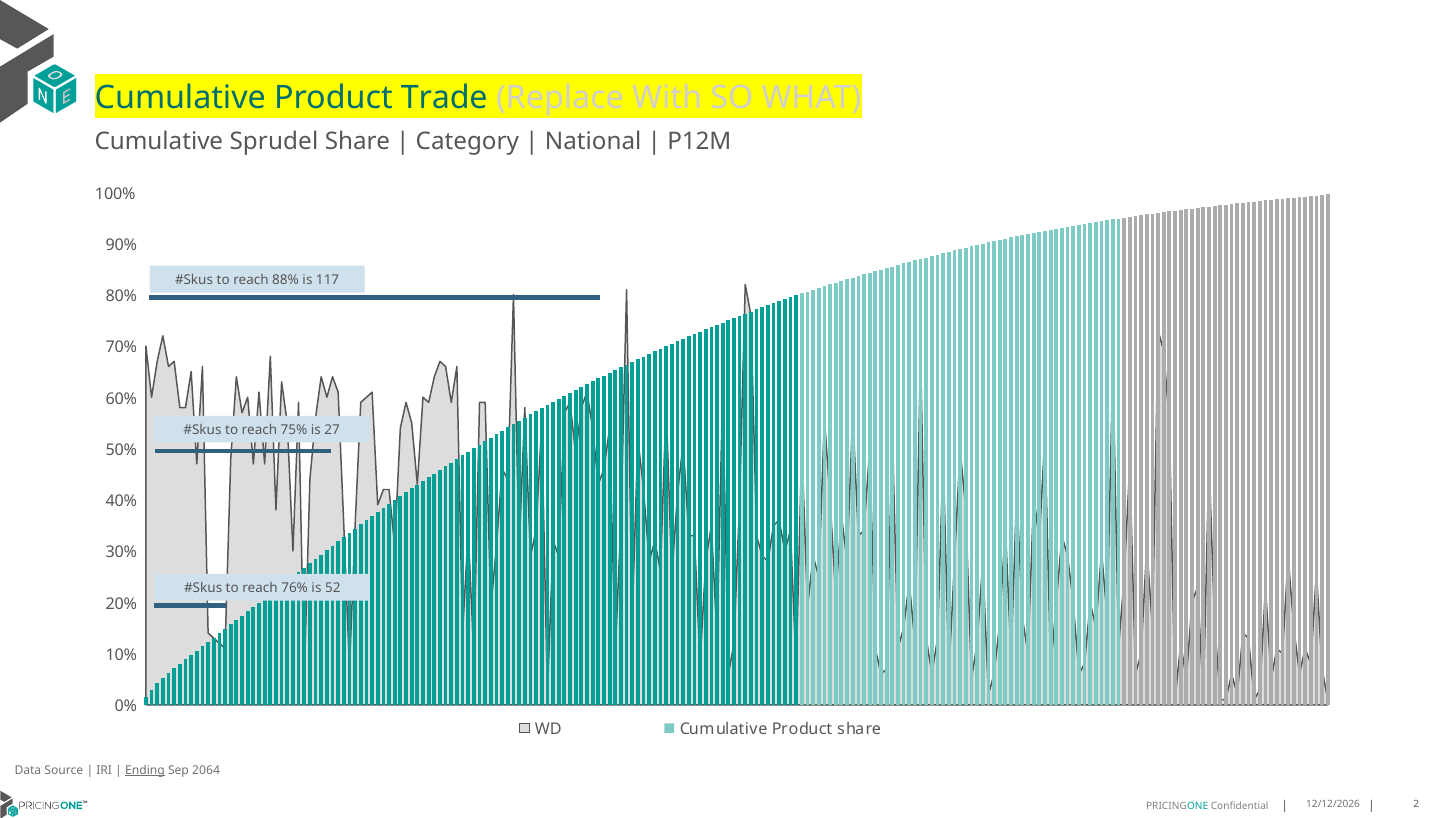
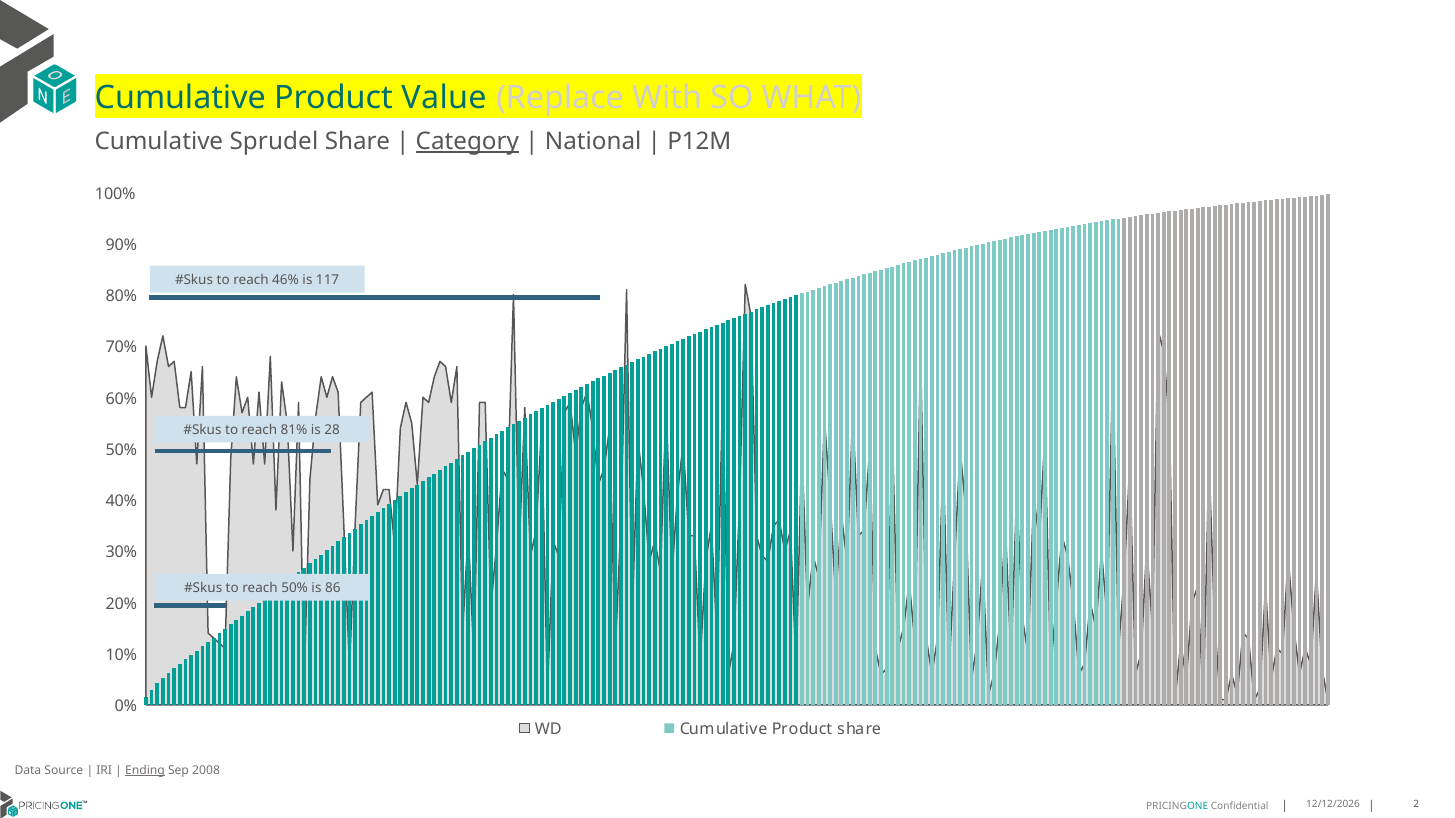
Trade: Trade -> Value
Category underline: none -> present
88%: 88% -> 46%
75%: 75% -> 81%
27: 27 -> 28
reach 76%: 76% -> 50%
52: 52 -> 86
2064: 2064 -> 2008
